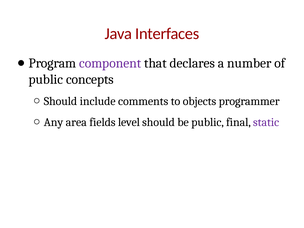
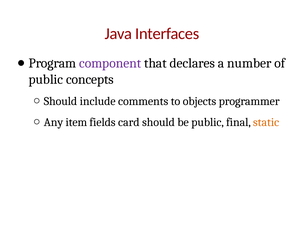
area: area -> item
level: level -> card
static colour: purple -> orange
